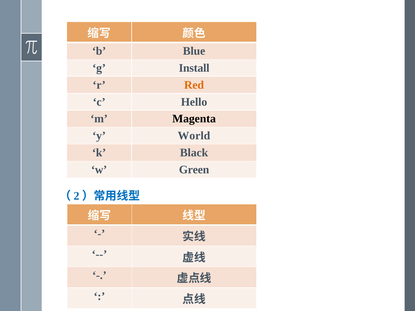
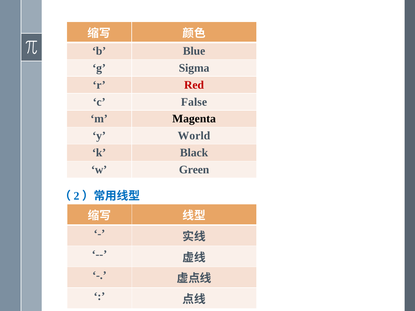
Install: Install -> Sigma
Red colour: orange -> red
Hello: Hello -> False
